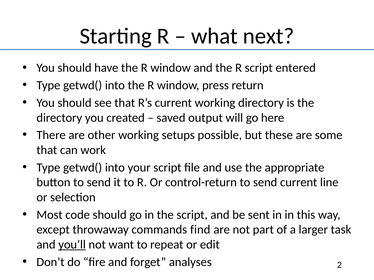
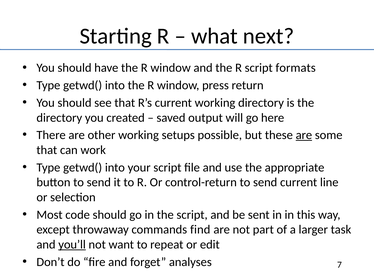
entered: entered -> formats
are at (304, 135) underline: none -> present
2: 2 -> 7
